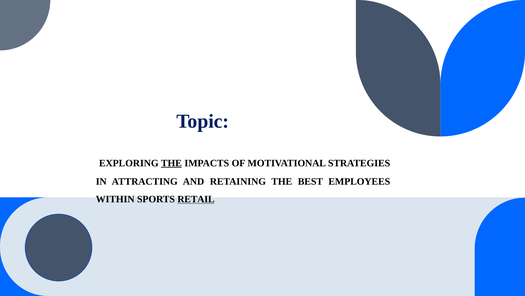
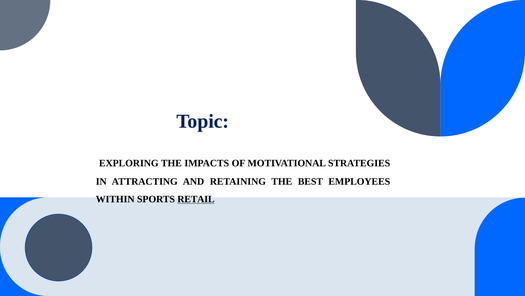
THE at (171, 163) underline: present -> none
